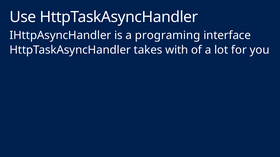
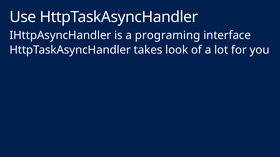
with: with -> look
